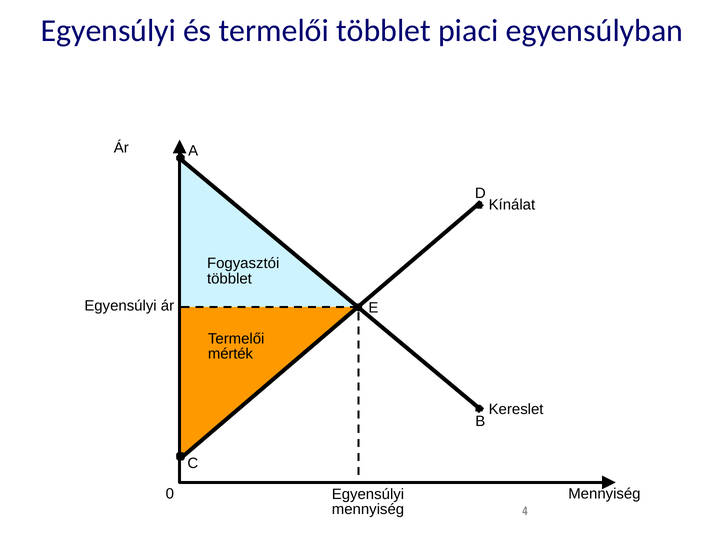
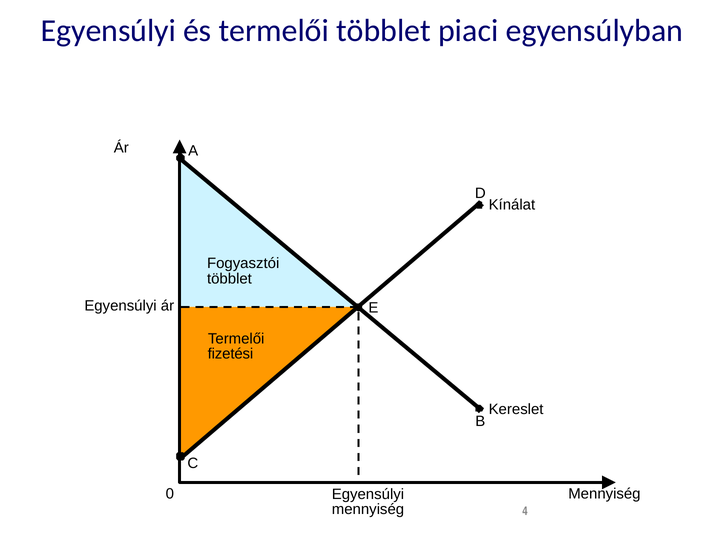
mérték: mérték -> fizetési
